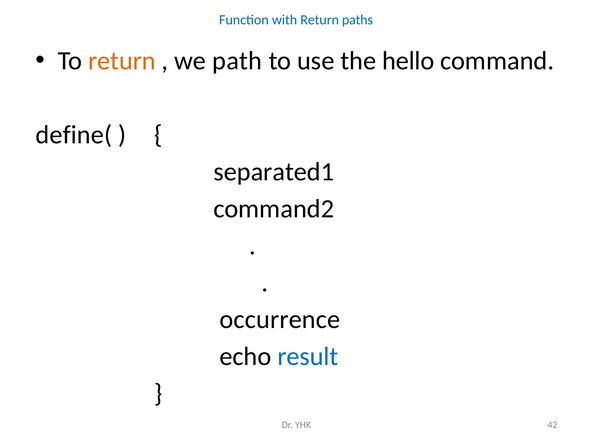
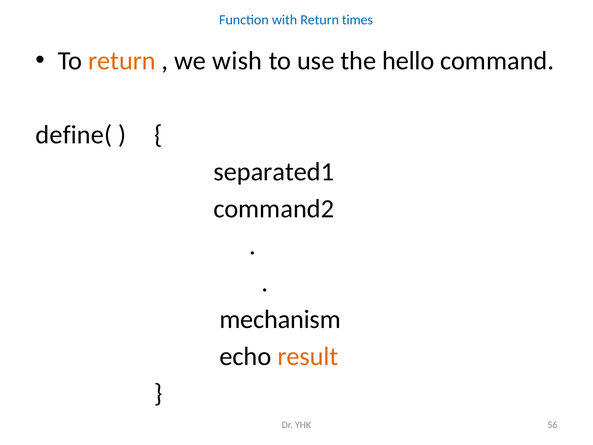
paths: paths -> times
path: path -> wish
occurrence: occurrence -> mechanism
result colour: blue -> orange
42: 42 -> 56
